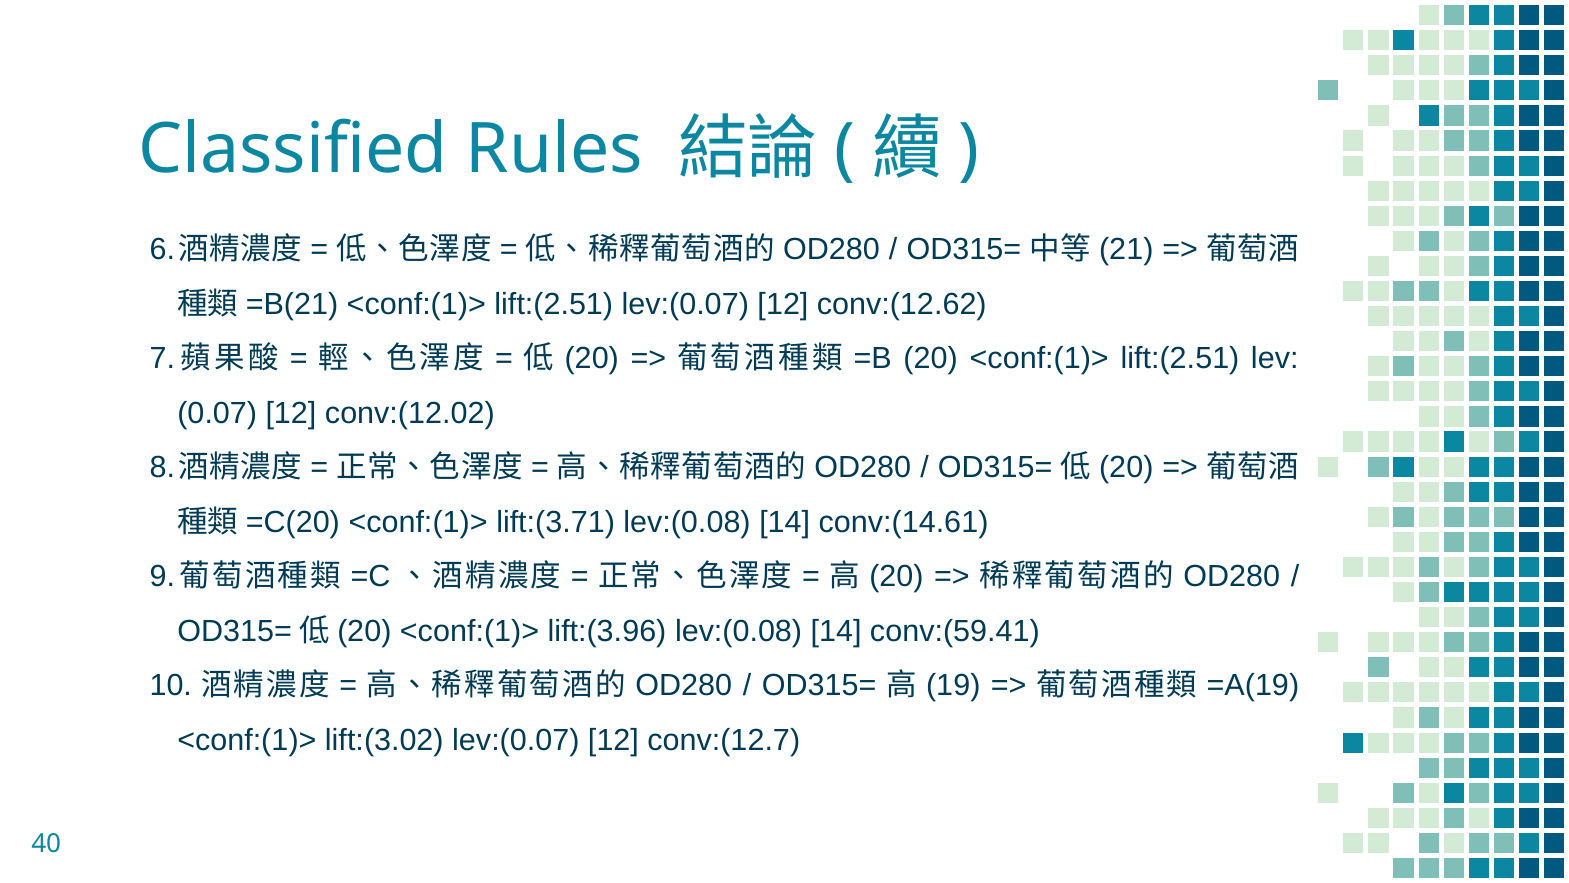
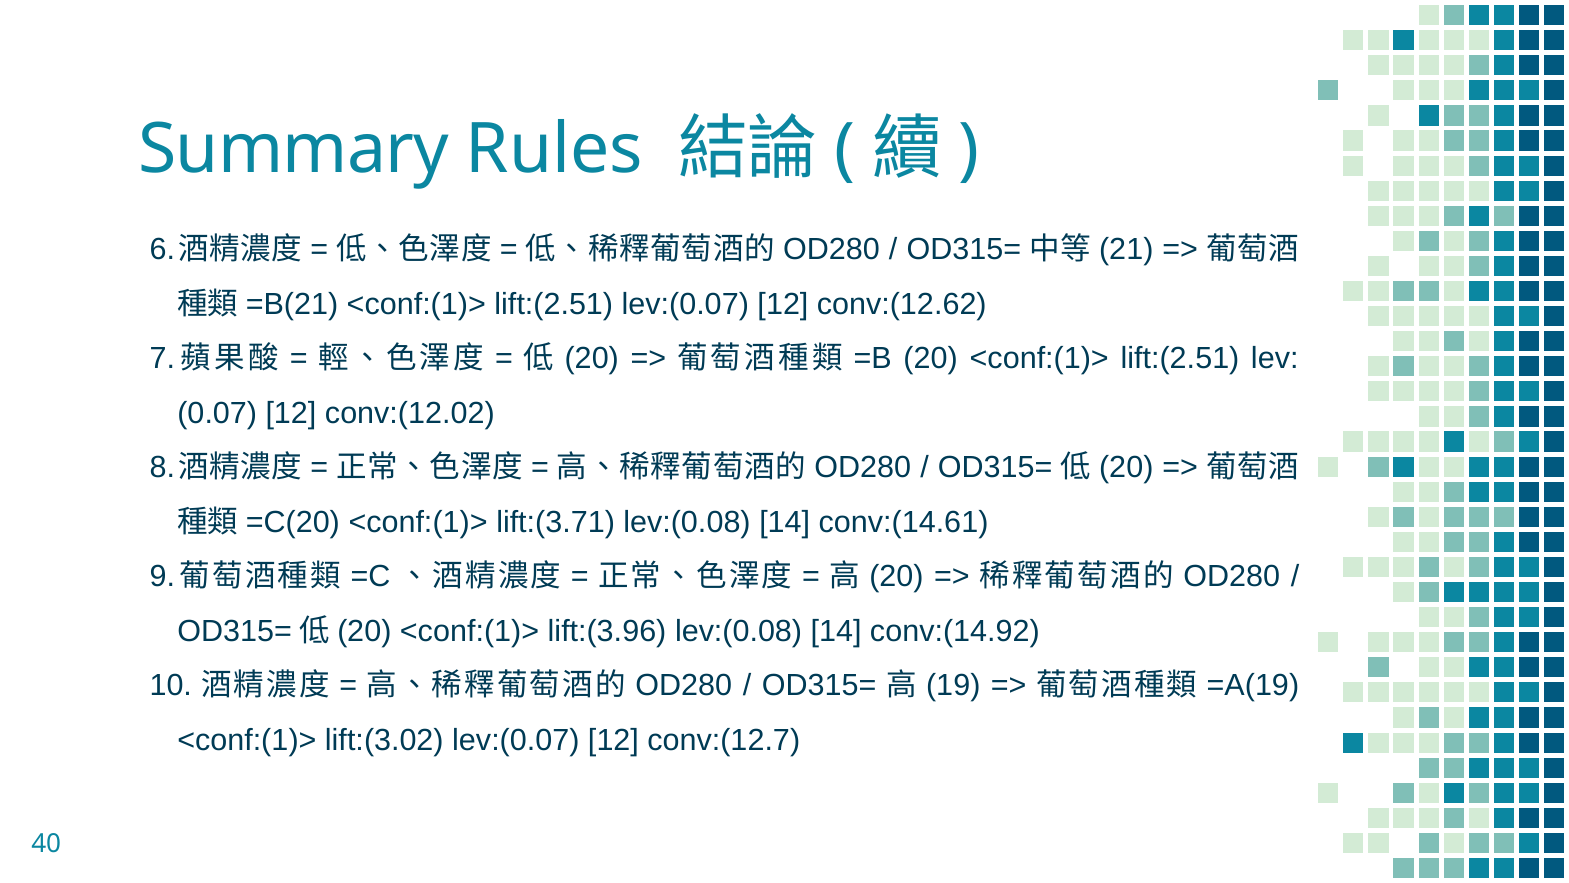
Classified: Classified -> Summary
conv:(59.41: conv:(59.41 -> conv:(14.92
